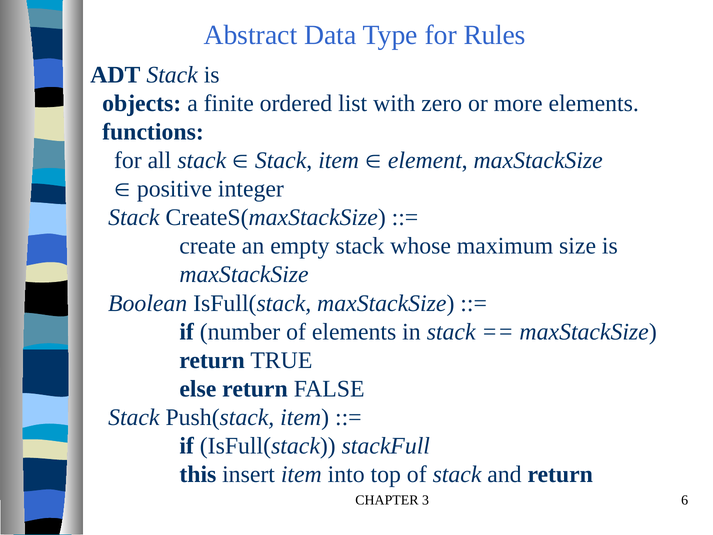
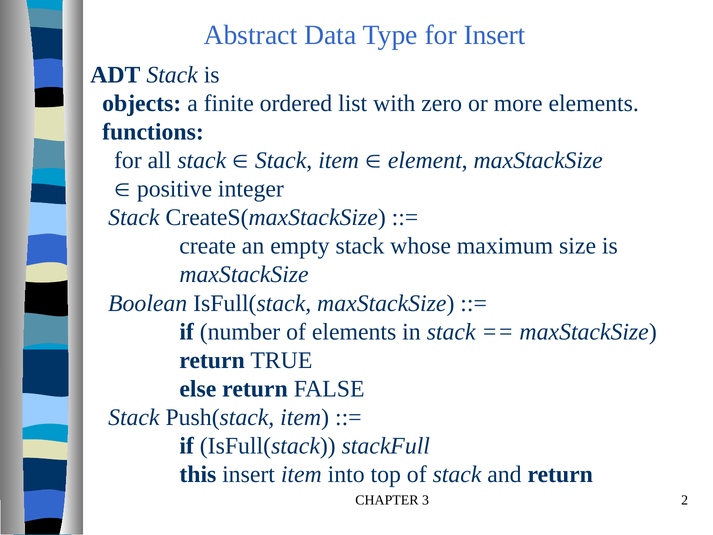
for Rules: Rules -> Insert
6: 6 -> 2
